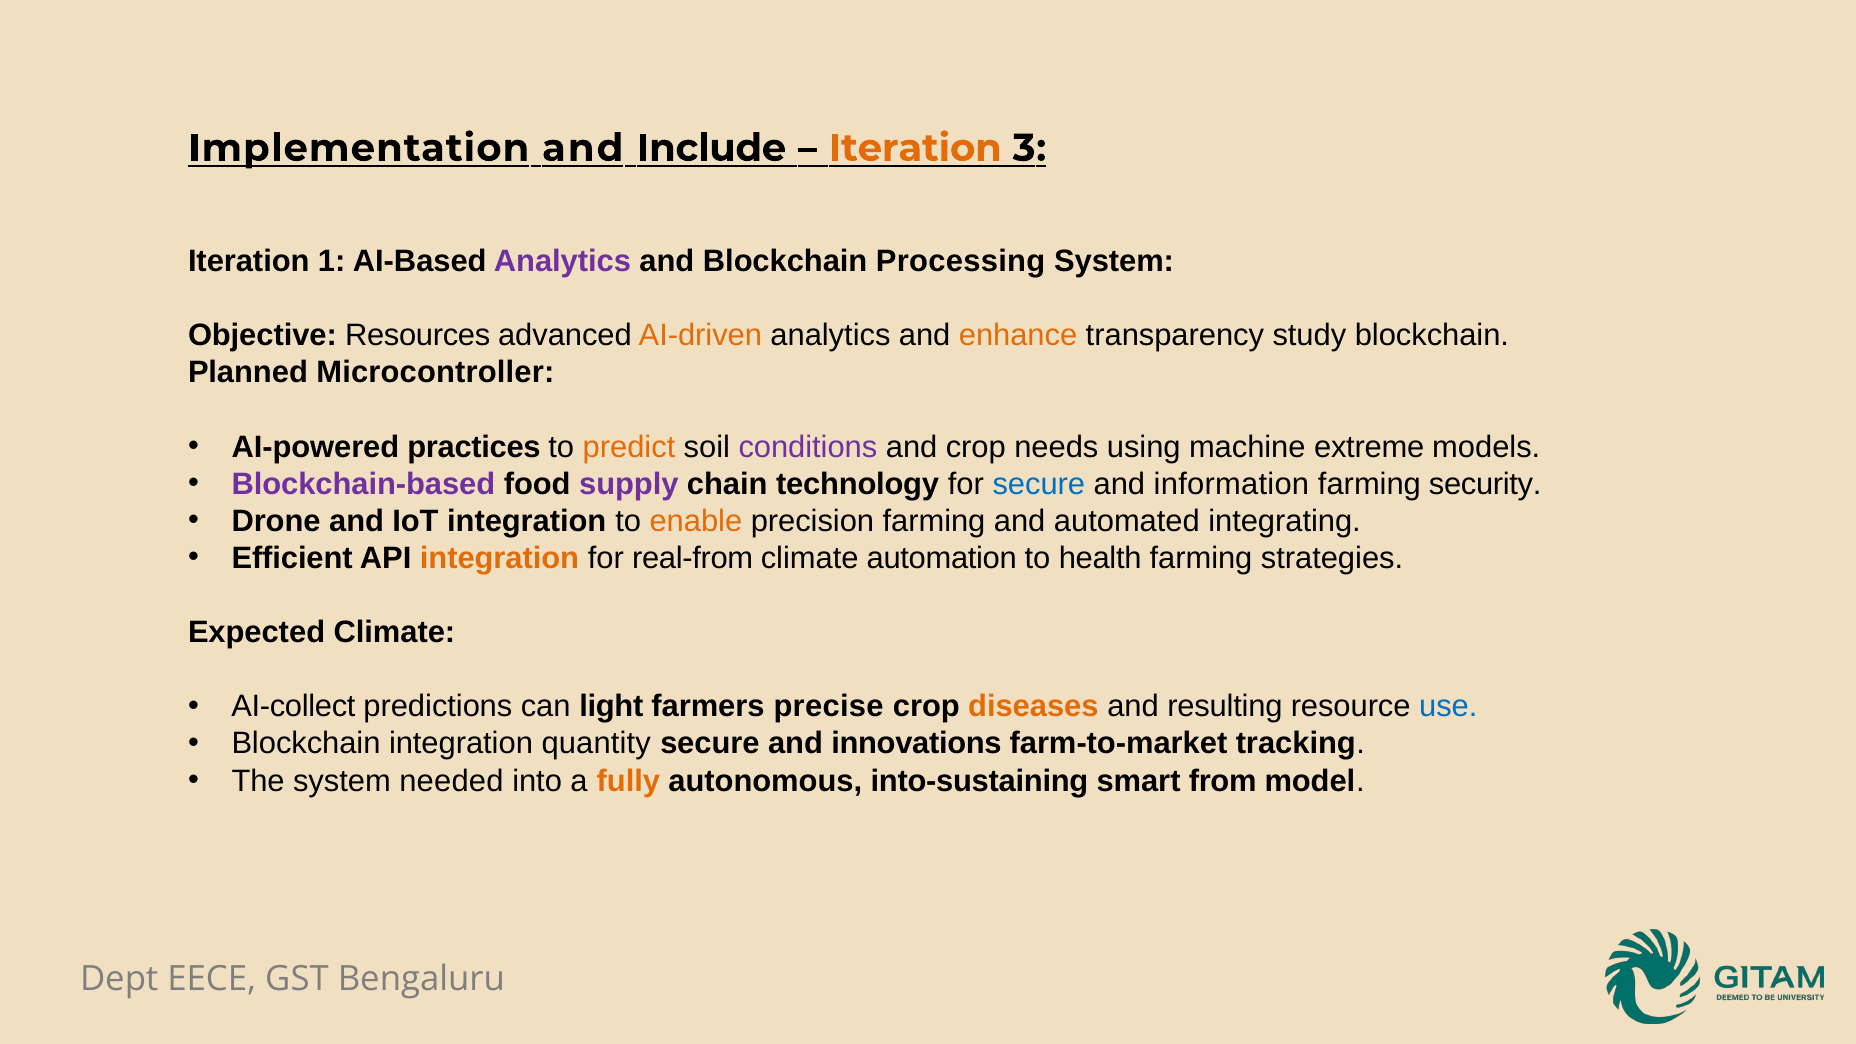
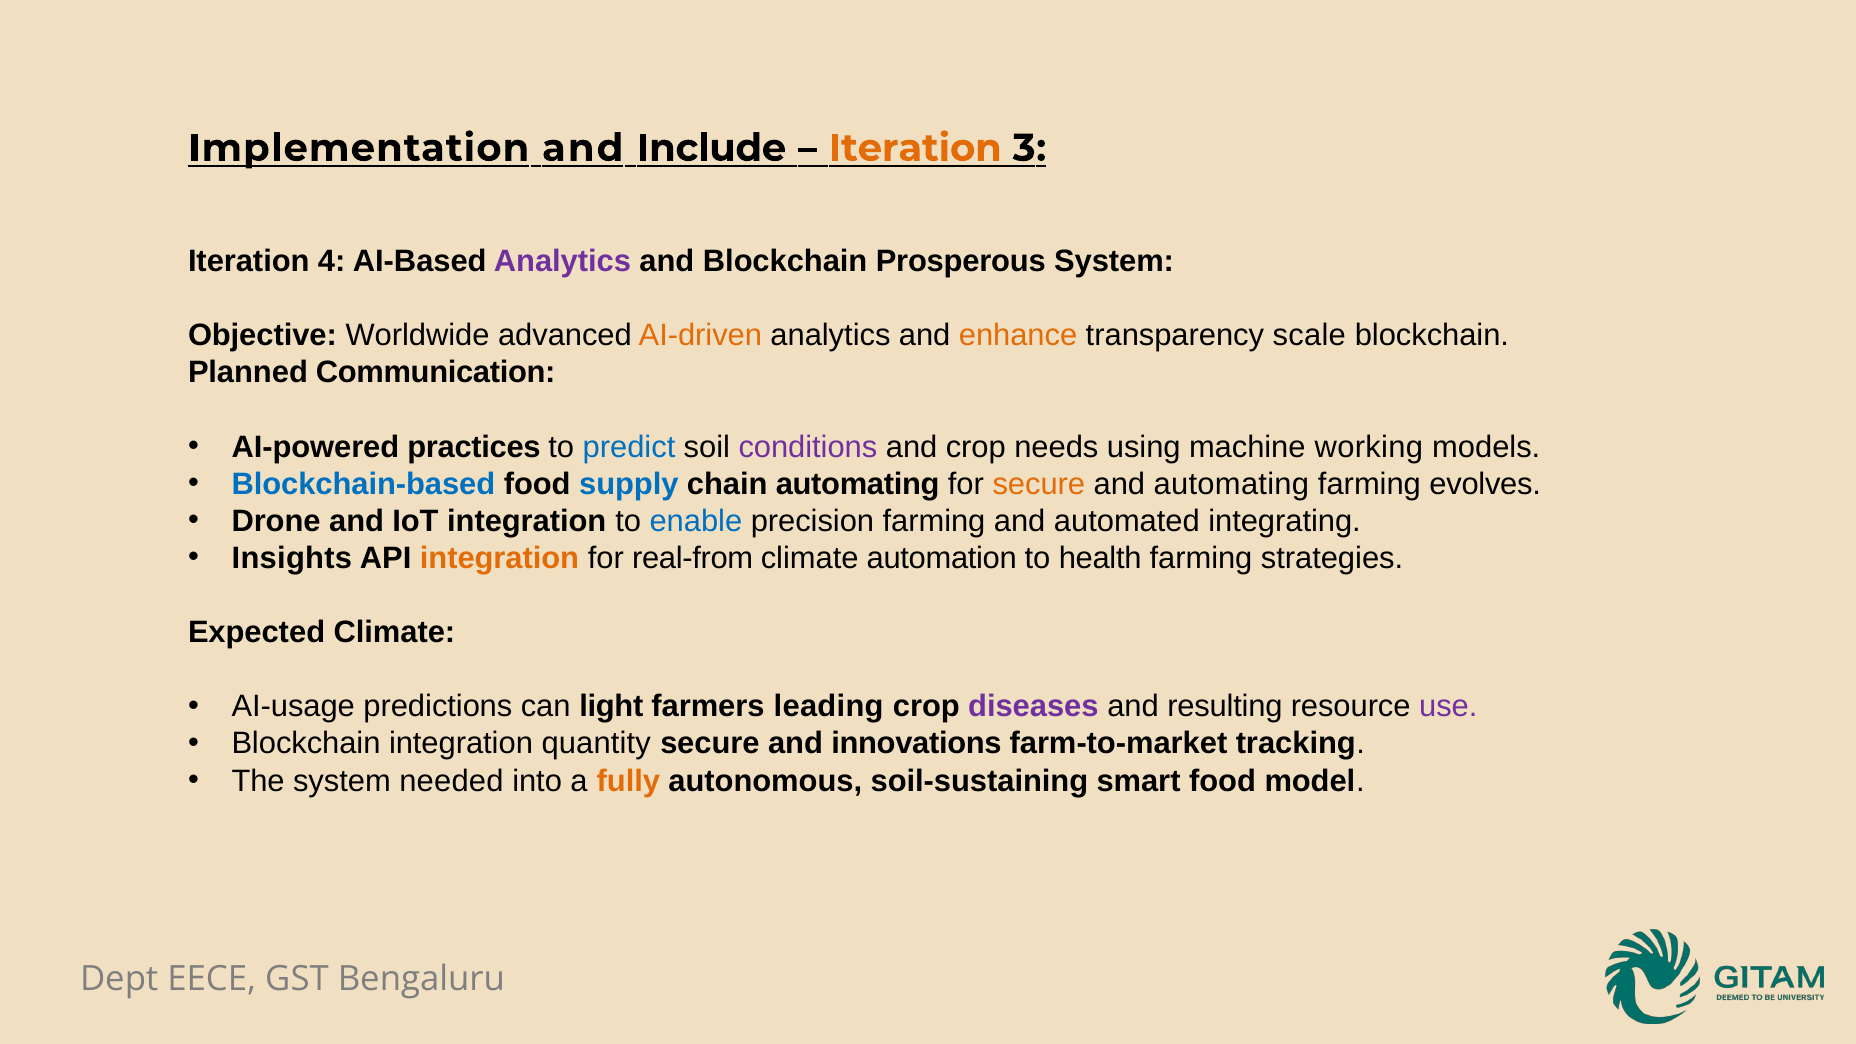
1: 1 -> 4
Processing: Processing -> Prosperous
Resources: Resources -> Worldwide
study: study -> scale
Microcontroller: Microcontroller -> Communication
predict colour: orange -> blue
extreme: extreme -> working
Blockchain-based colour: purple -> blue
supply colour: purple -> blue
chain technology: technology -> automating
secure at (1039, 484) colour: blue -> orange
and information: information -> automating
security: security -> evolves
enable colour: orange -> blue
Efficient: Efficient -> Insights
AI-collect: AI-collect -> AI-usage
precise: precise -> leading
diseases colour: orange -> purple
use colour: blue -> purple
into-sustaining: into-sustaining -> soil-sustaining
smart from: from -> food
